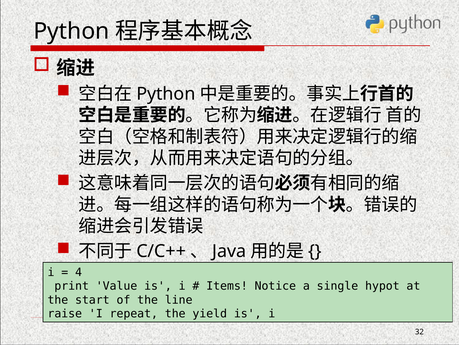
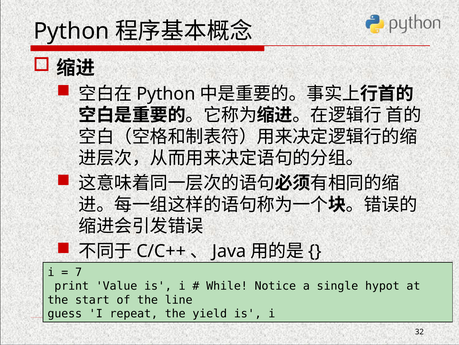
4: 4 -> 7
Items: Items -> While
raise: raise -> guess
